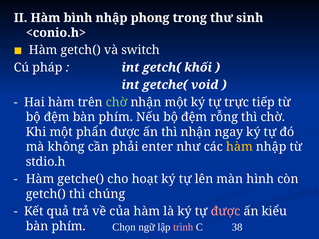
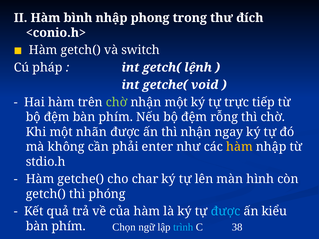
sinh: sinh -> đích
khối: khối -> lệnh
phẩn: phẩn -> nhãn
hoạt: hoạt -> char
chúng: chúng -> phóng
được at (226, 212) colour: pink -> light blue
trình colour: pink -> light blue
